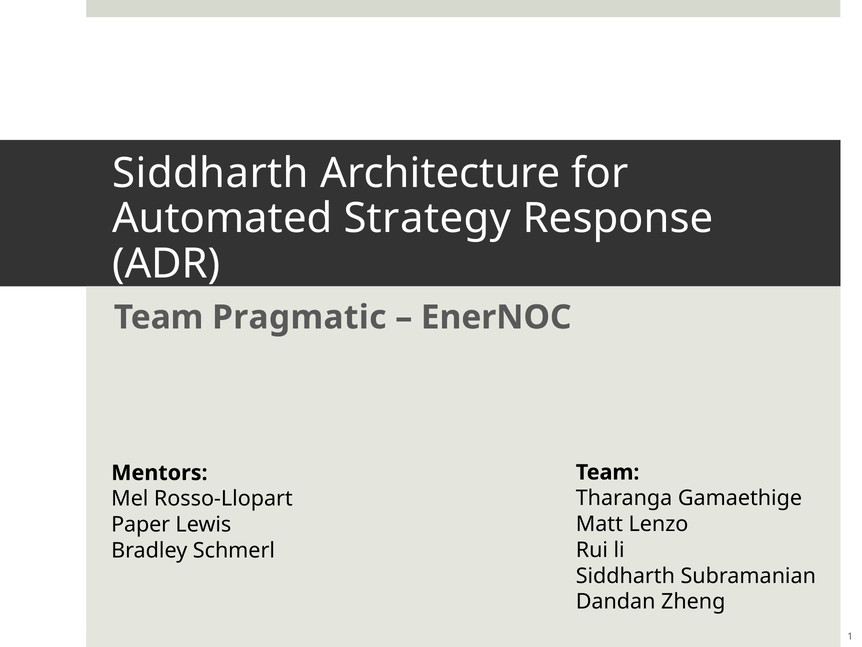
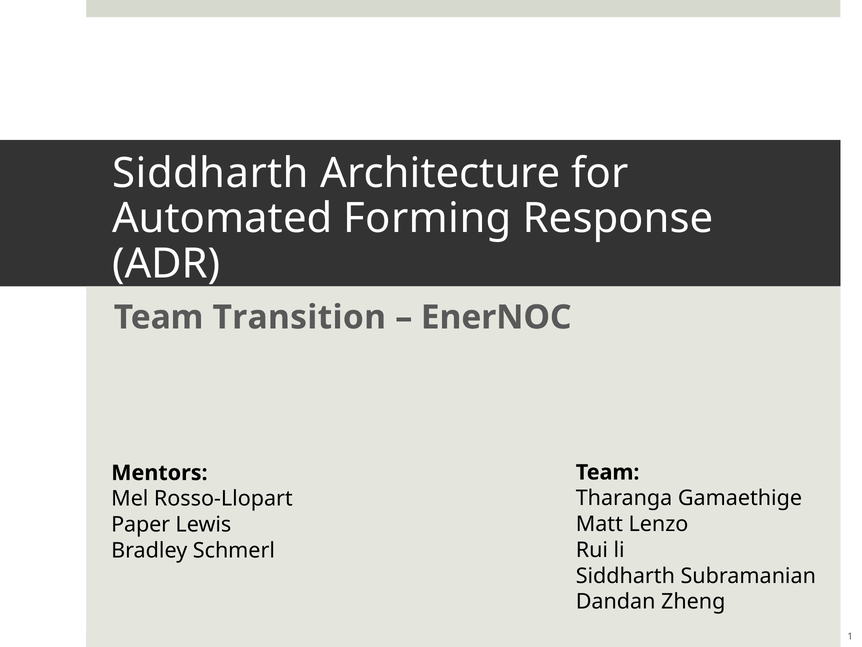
Strategy: Strategy -> Forming
Pragmatic: Pragmatic -> Transition
